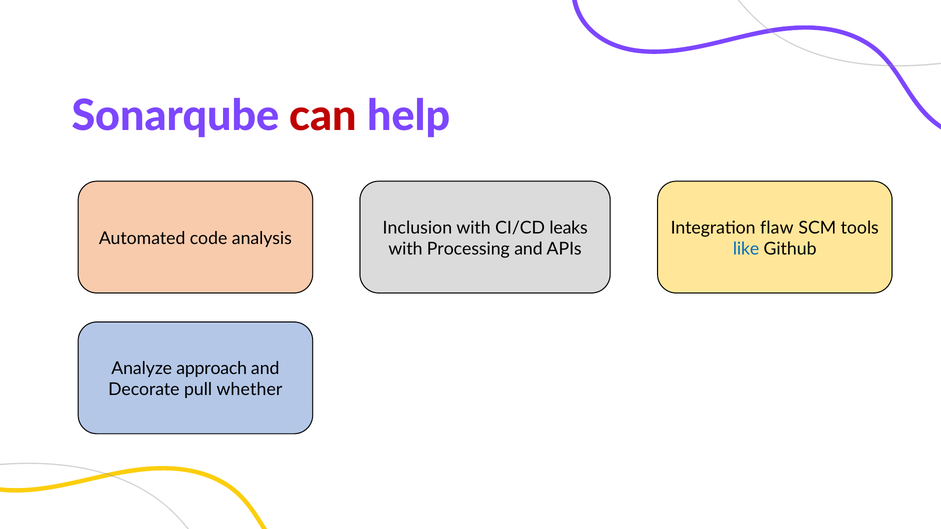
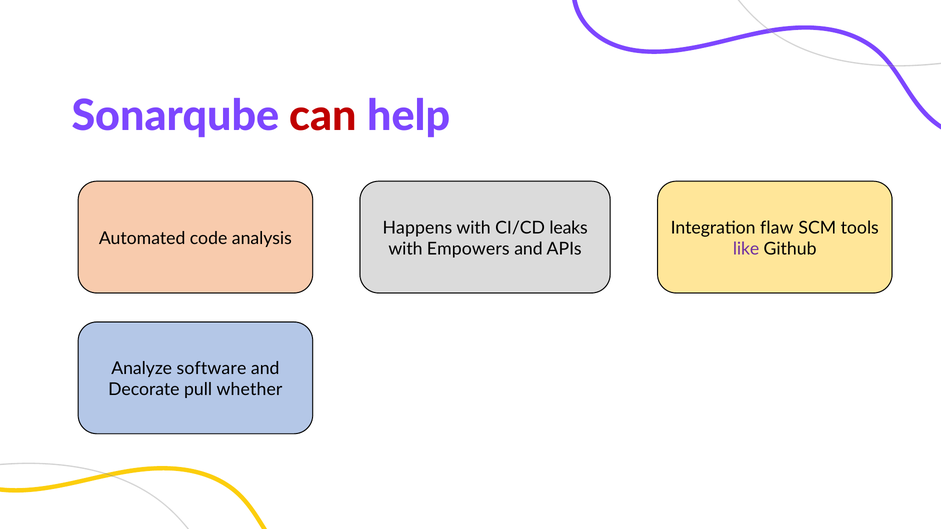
Inclusion: Inclusion -> Happens
Processing: Processing -> Empowers
like colour: blue -> purple
approach: approach -> software
